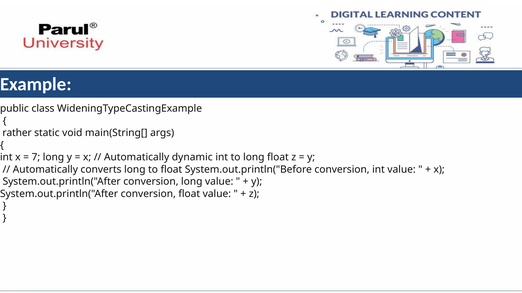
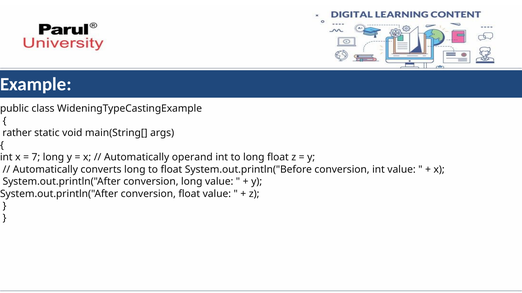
dynamic: dynamic -> operand
